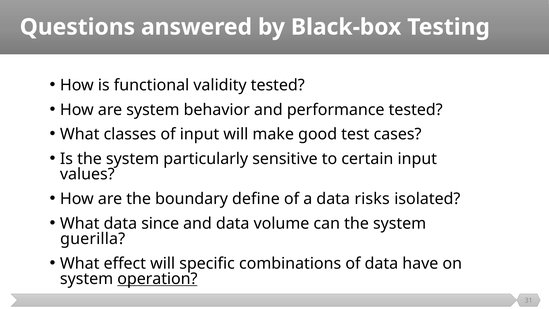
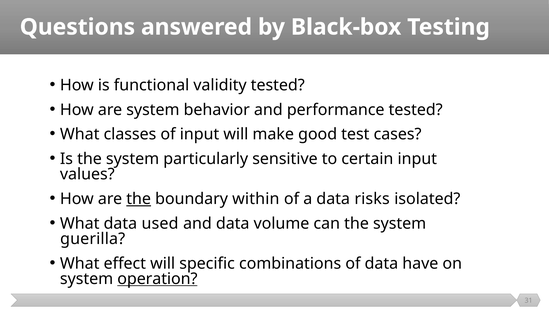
the at (139, 199) underline: none -> present
define: define -> within
since: since -> used
